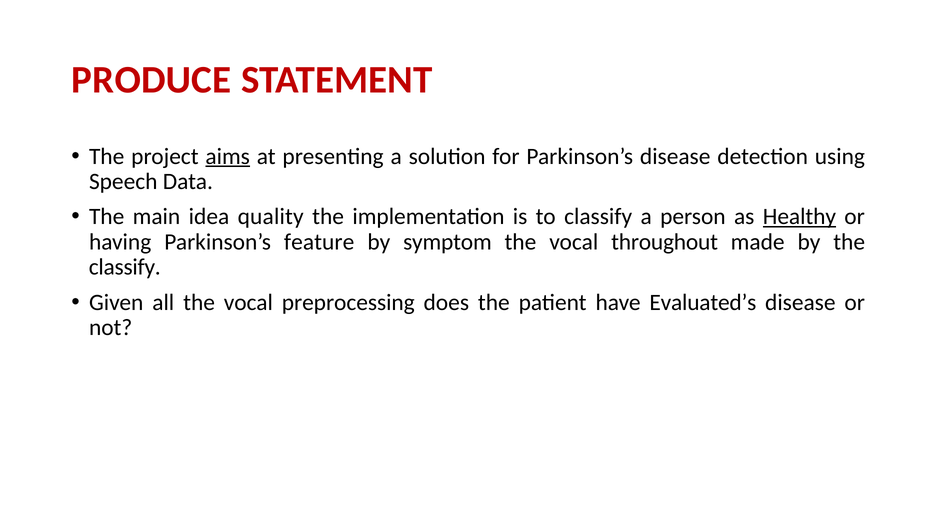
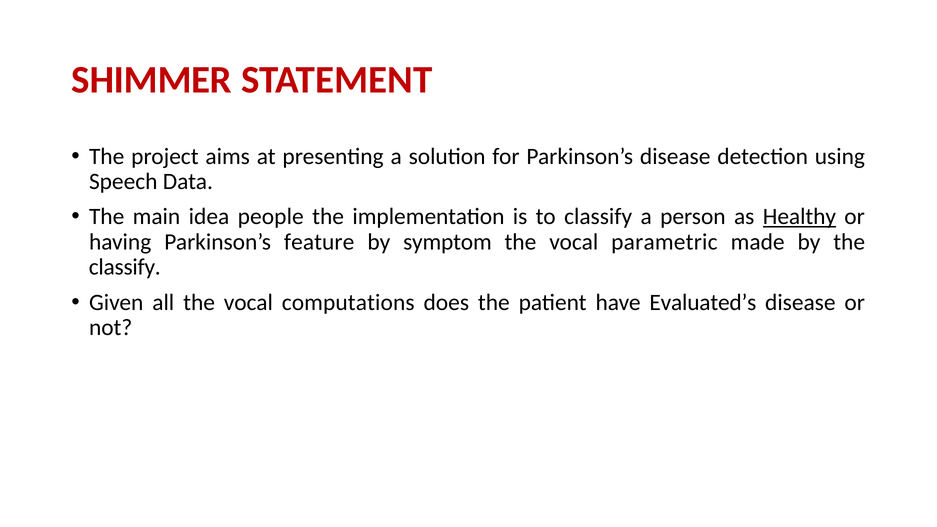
PRODUCE: PRODUCE -> SHIMMER
aims underline: present -> none
quality: quality -> people
throughout: throughout -> parametric
preprocessing: preprocessing -> computations
